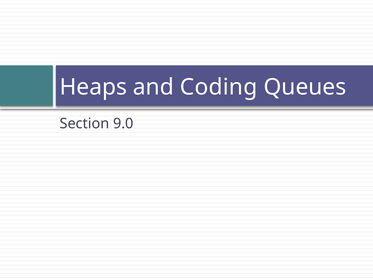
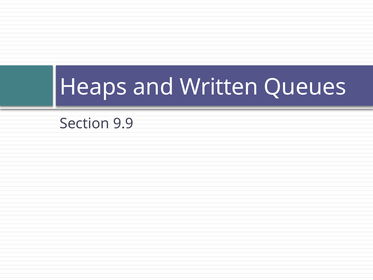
Coding: Coding -> Written
9.0: 9.0 -> 9.9
